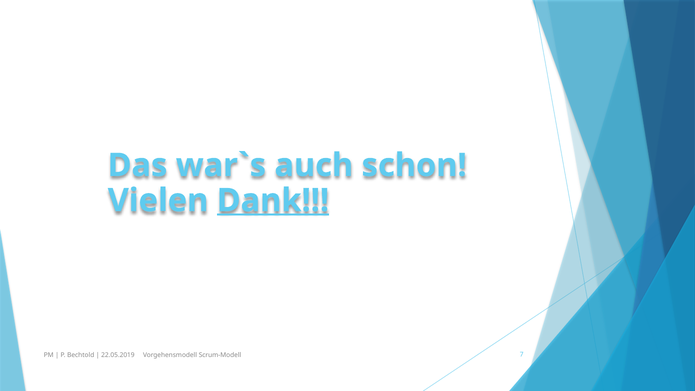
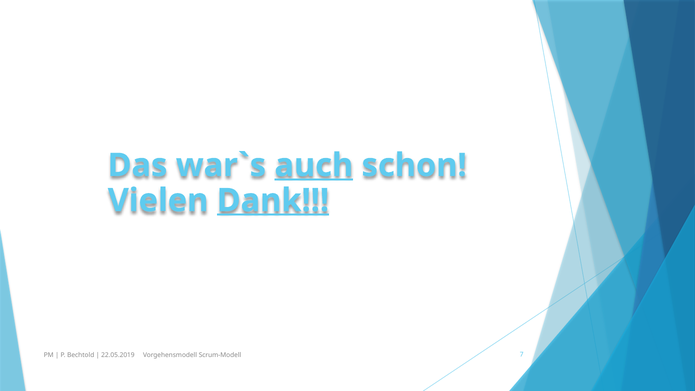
auch underline: none -> present
